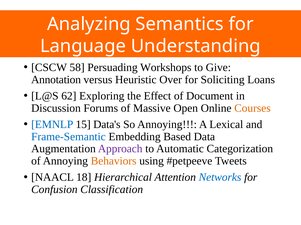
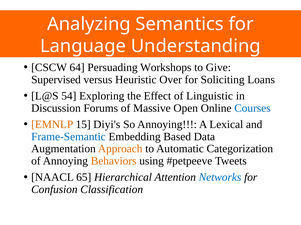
58: 58 -> 64
Annotation: Annotation -> Supervised
62: 62 -> 54
Document: Document -> Linguistic
Courses colour: orange -> blue
EMNLP colour: blue -> orange
Data's: Data's -> Diyi's
Approach colour: purple -> orange
18: 18 -> 65
